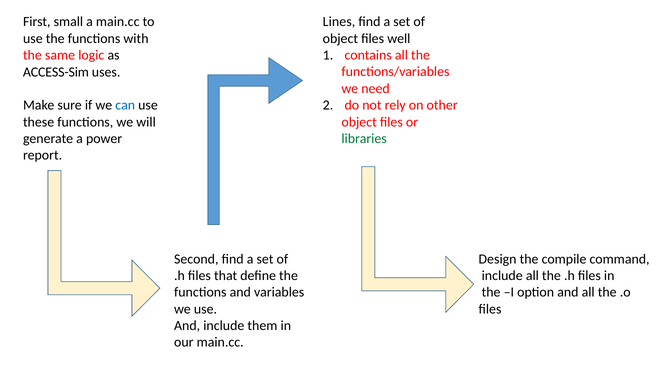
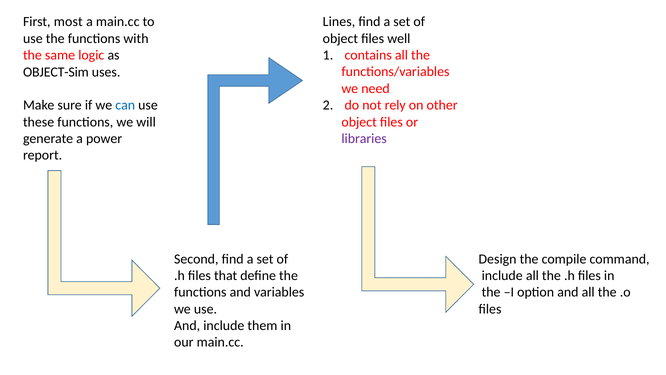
small: small -> most
ACCESS-Sim: ACCESS-Sim -> OBJECT-Sim
libraries colour: green -> purple
